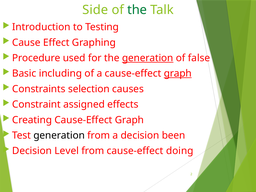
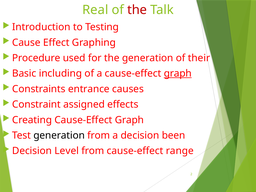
Side: Side -> Real
the at (137, 10) colour: green -> red
generation at (148, 58) underline: present -> none
false: false -> their
selection: selection -> entrance
doing: doing -> range
